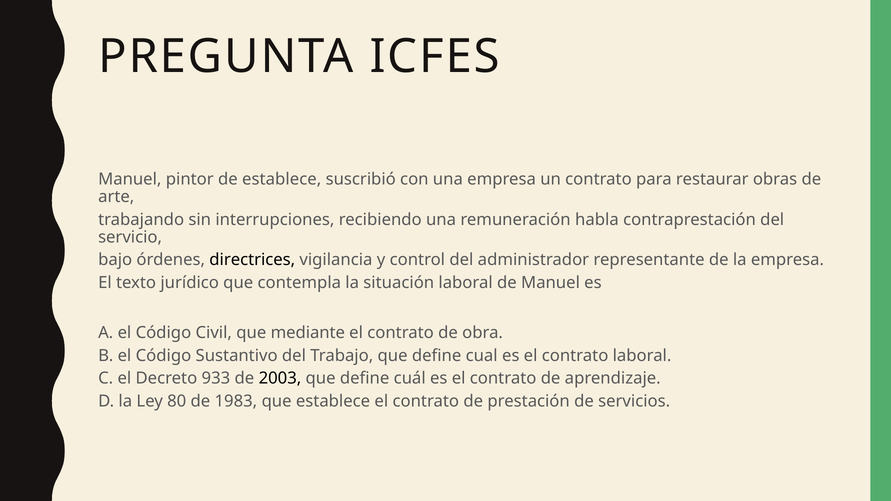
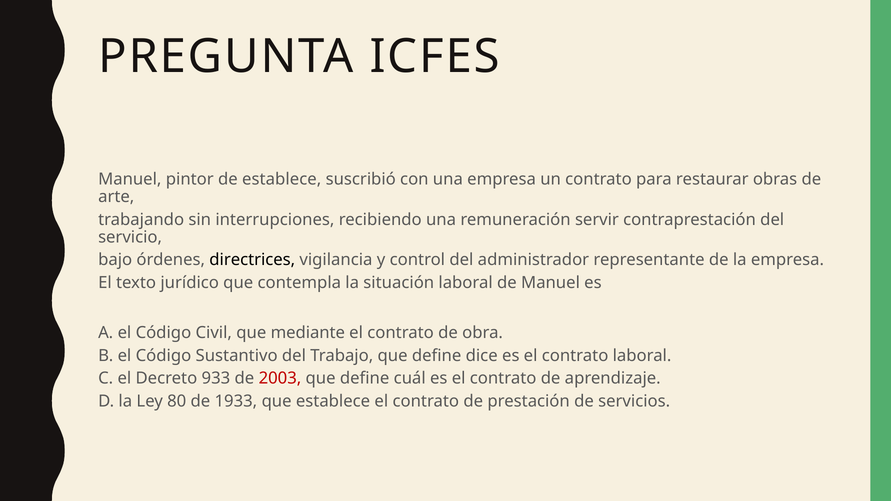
habla: habla -> servir
cual: cual -> dice
2003 colour: black -> red
1983: 1983 -> 1933
